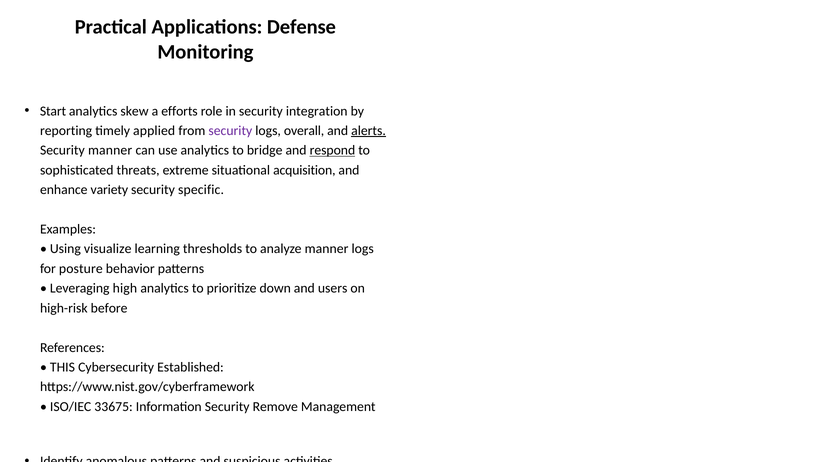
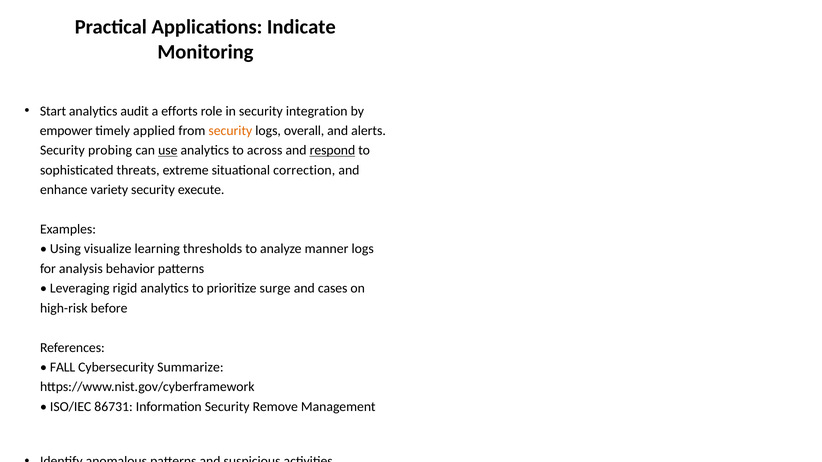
Defense: Defense -> Indicate
skew: skew -> audit
reporting: reporting -> empower
security at (230, 131) colour: purple -> orange
alerts at (369, 131) underline: present -> none
Security manner: manner -> probing
use underline: none -> present
bridge: bridge -> across
acquisition: acquisition -> correction
specific: specific -> execute
posture: posture -> analysis
high: high -> rigid
down: down -> surge
users: users -> cases
THIS: THIS -> FALL
Established: Established -> Summarize
33675: 33675 -> 86731
